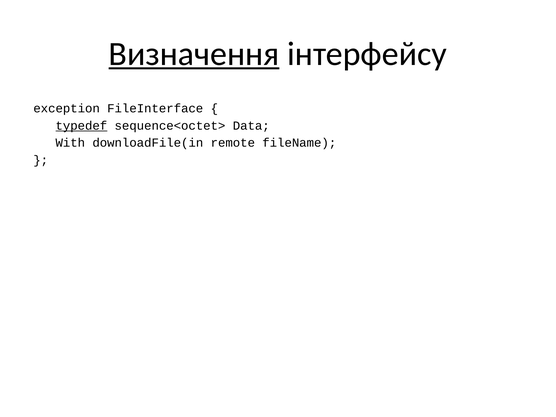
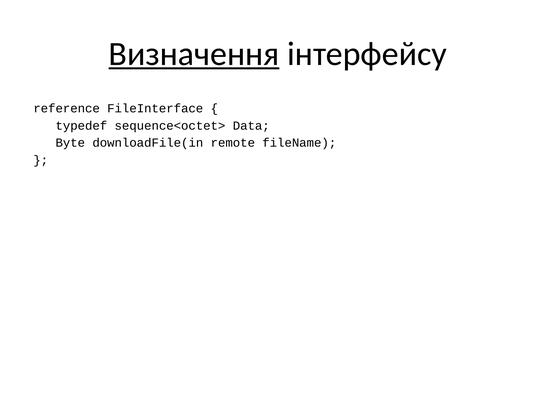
exception: exception -> reference
typedef underline: present -> none
With: With -> Byte
